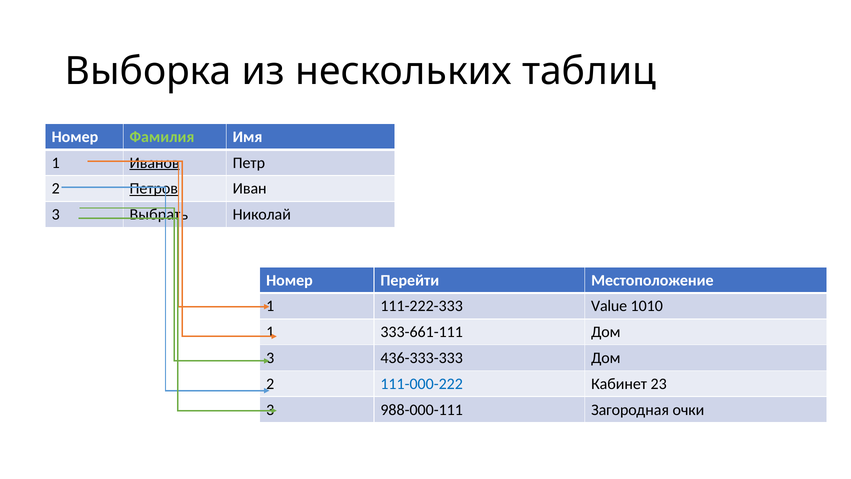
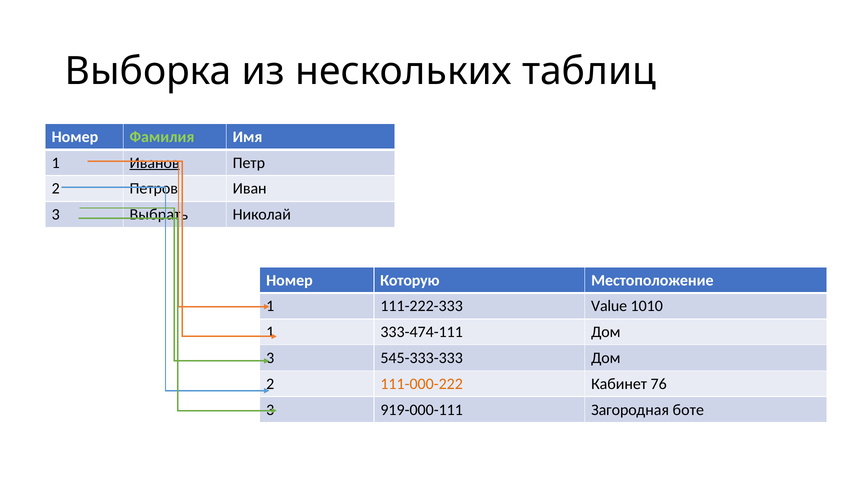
Петров underline: present -> none
Перейти: Перейти -> Которую
333-661-111: 333-661-111 -> 333-474-111
436-333-333: 436-333-333 -> 545-333-333
111-000-222 colour: blue -> orange
23: 23 -> 76
988-000-111: 988-000-111 -> 919-000-111
очки: очки -> боте
